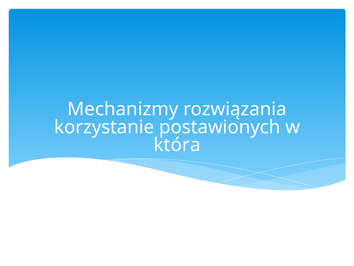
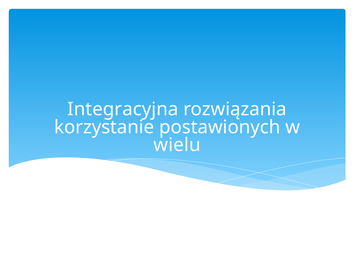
Mechanizmy: Mechanizmy -> Integracyjna
która: która -> wielu
